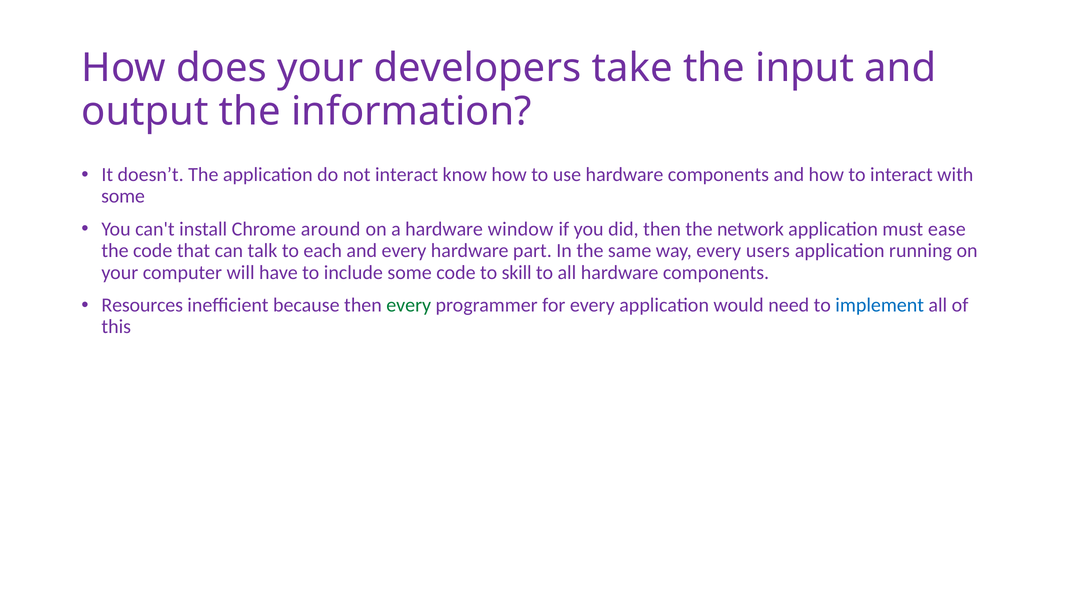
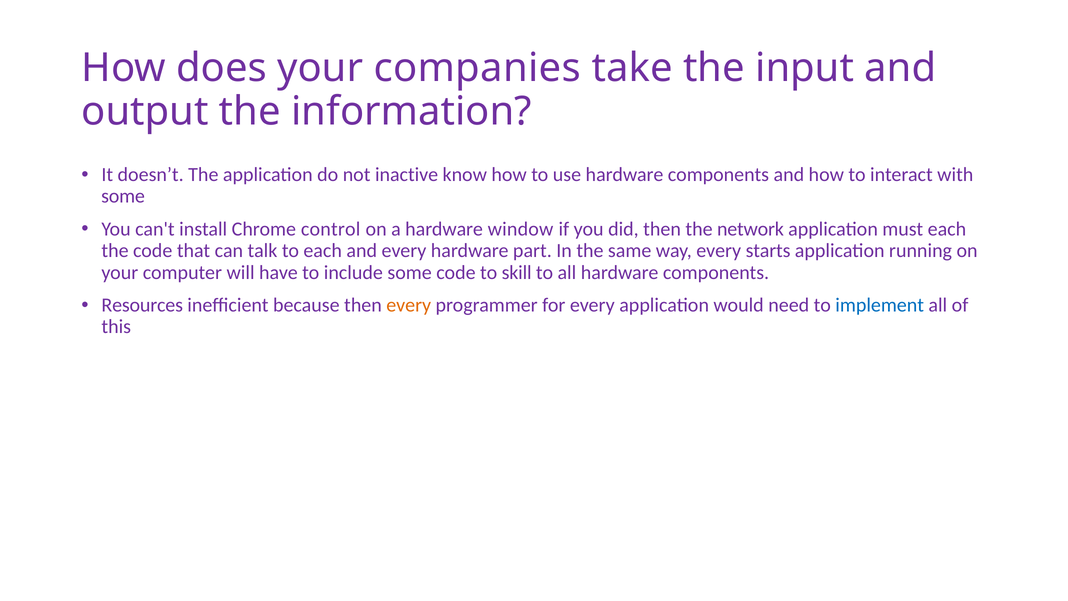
developers: developers -> companies
not interact: interact -> inactive
around: around -> control
must ease: ease -> each
users: users -> starts
every at (409, 305) colour: green -> orange
